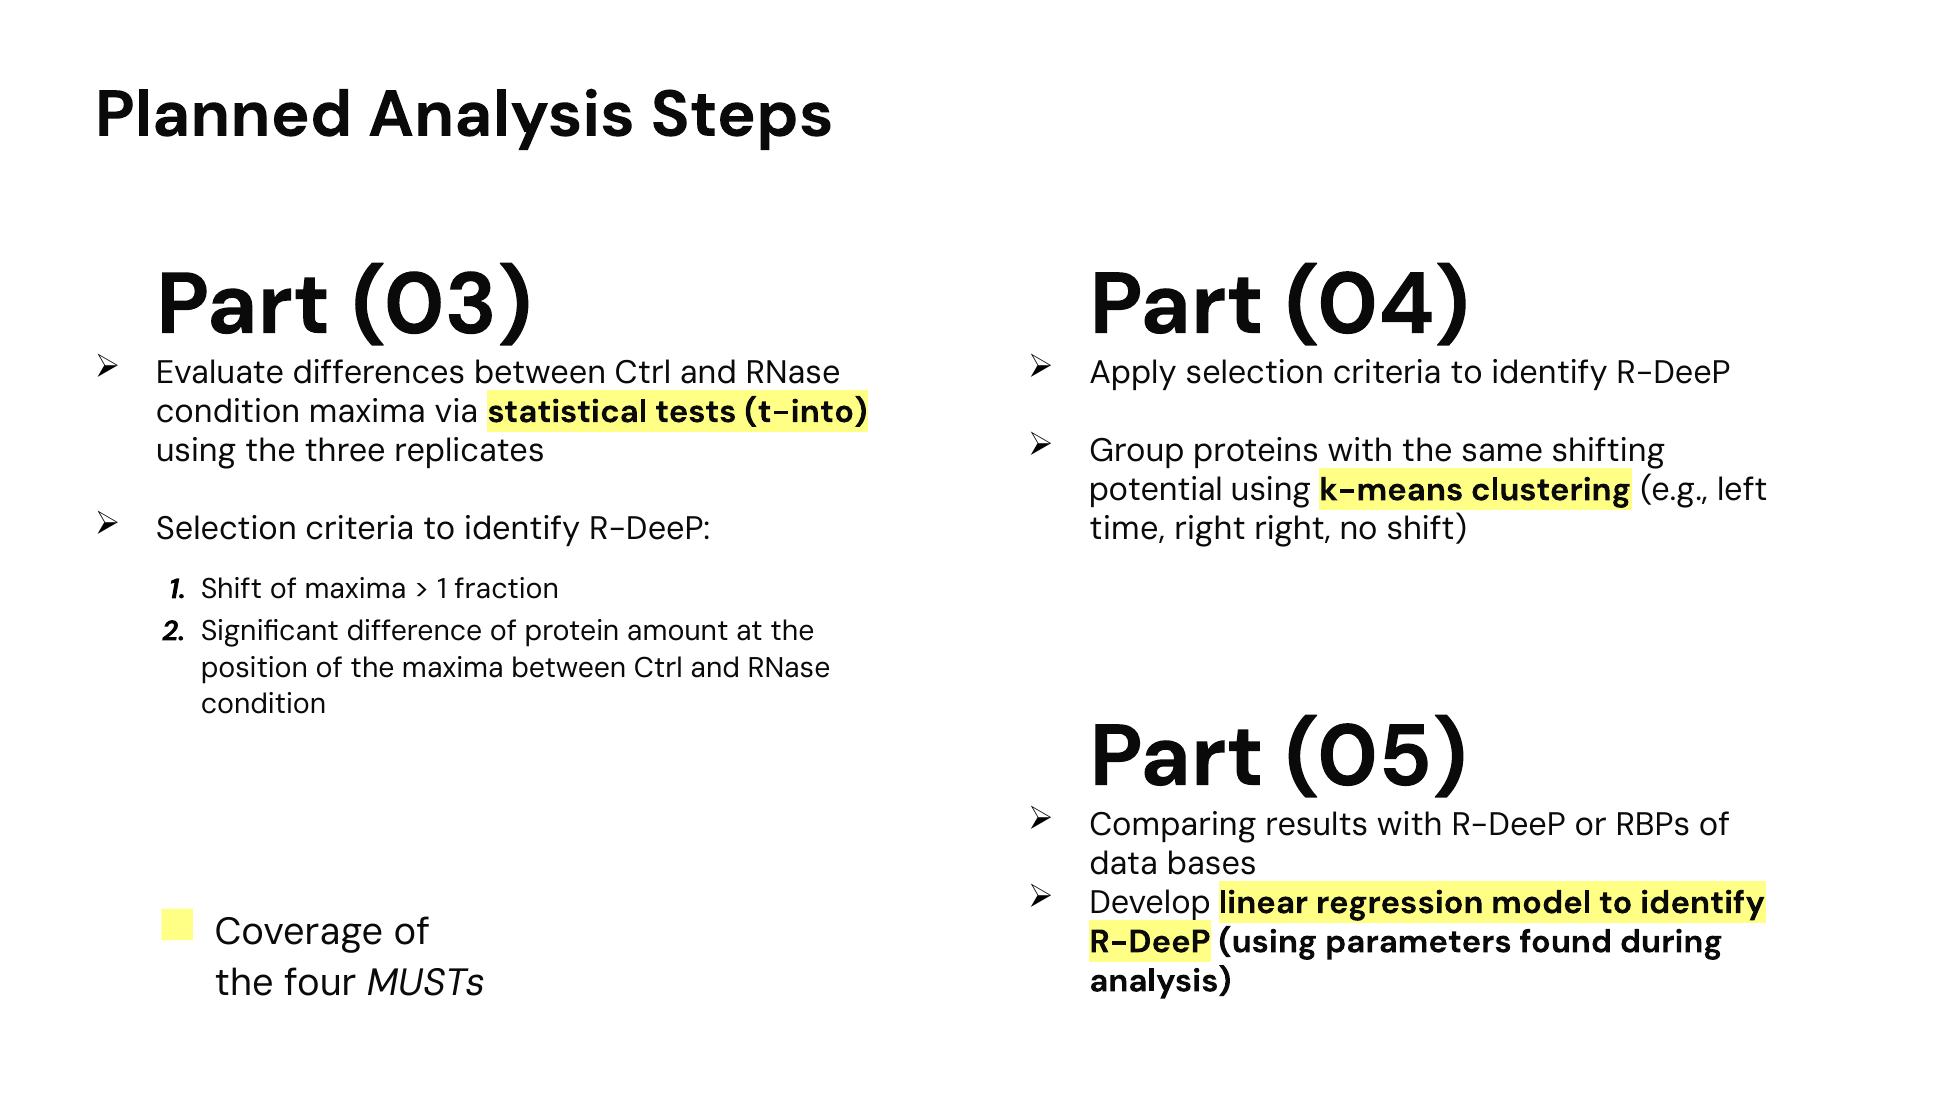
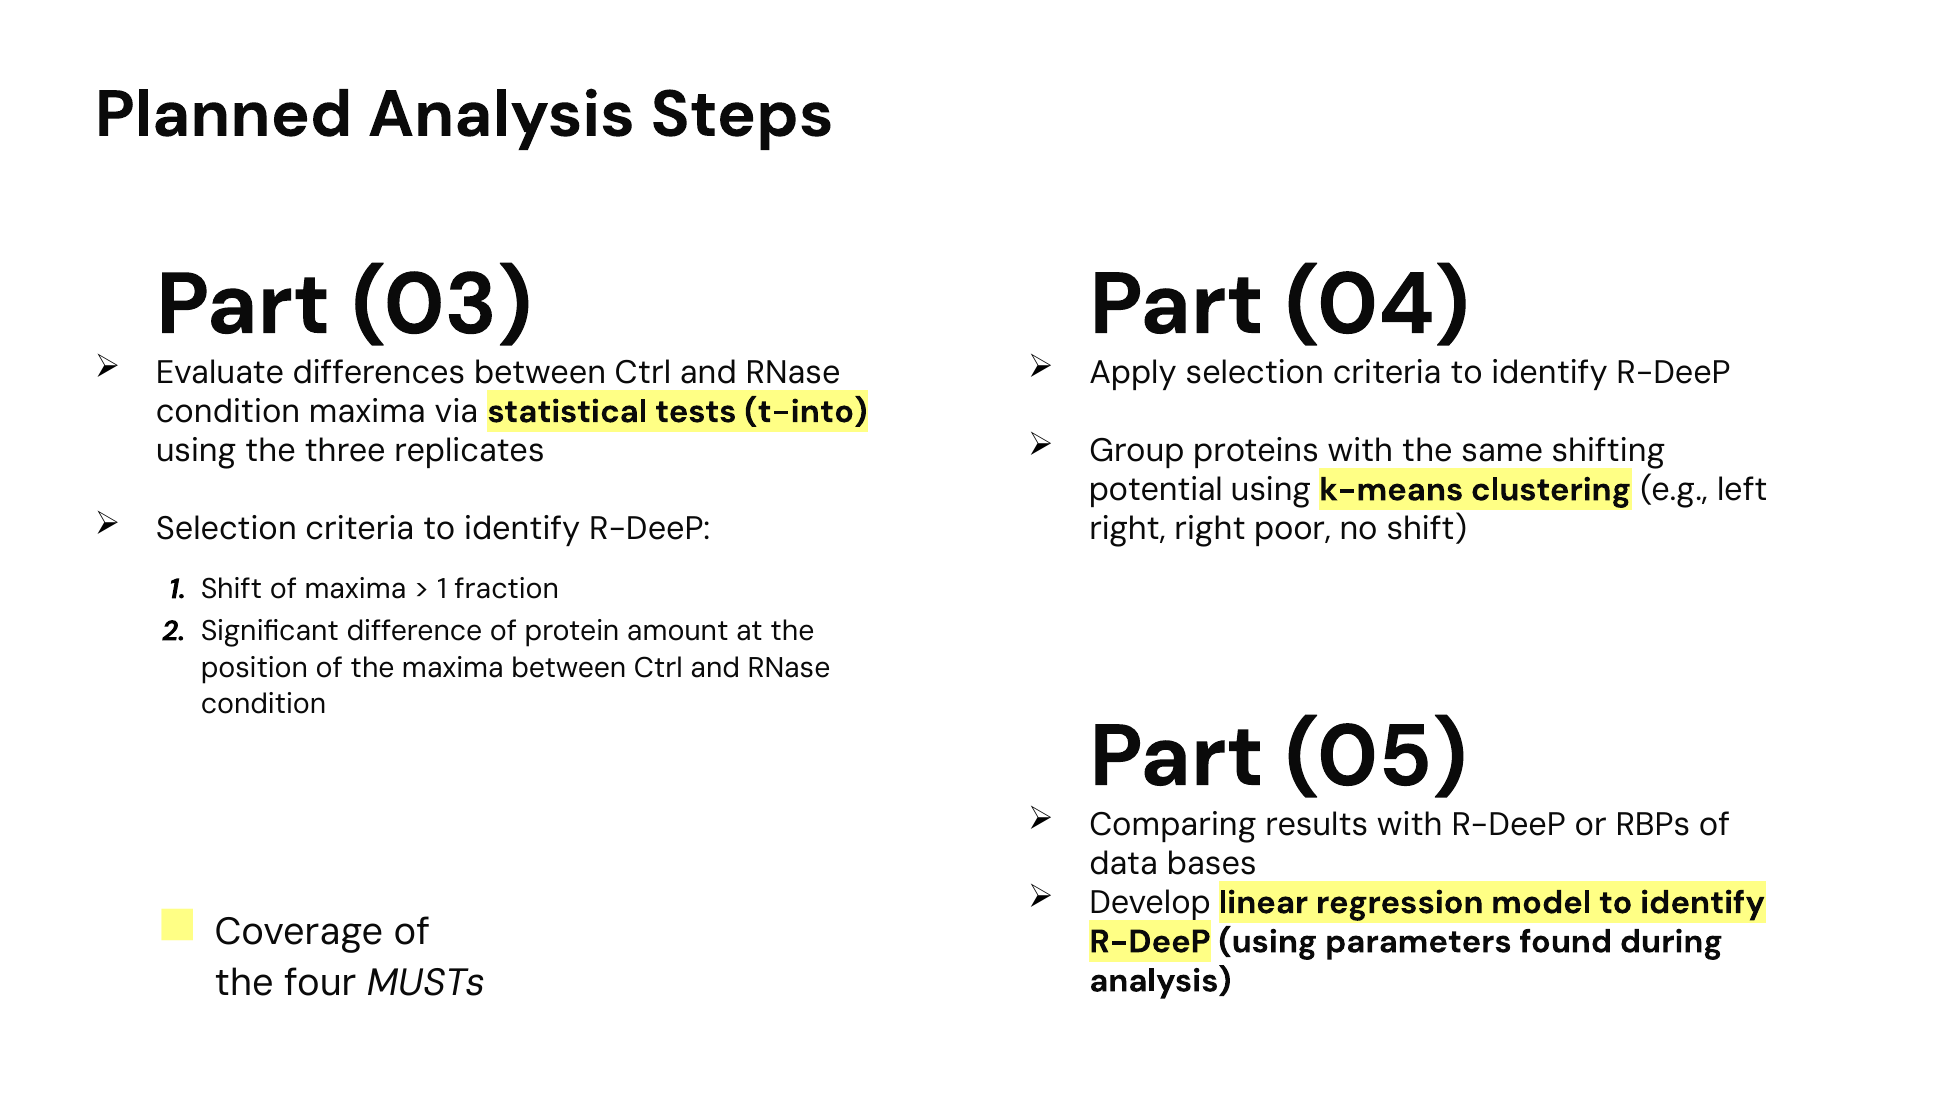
time at (1127, 529): time -> right
right right: right -> poor
